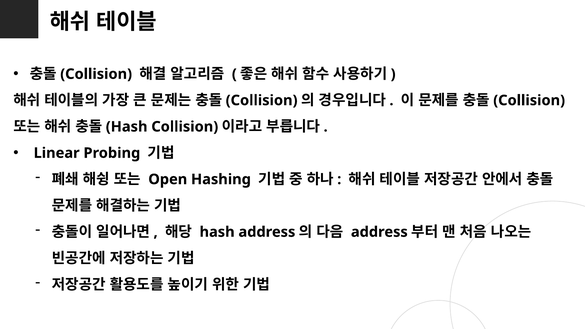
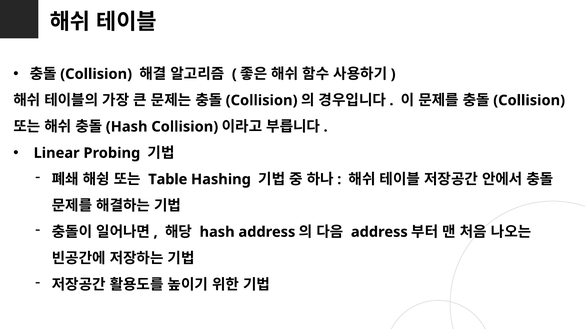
Open: Open -> Table
